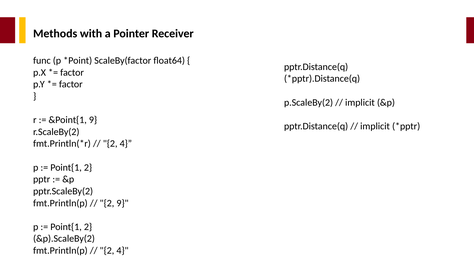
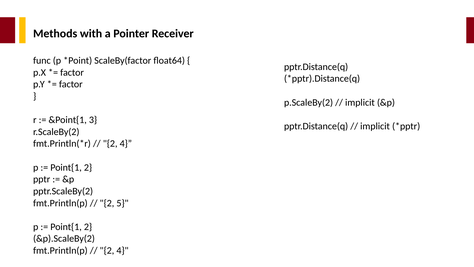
&Point{1 9: 9 -> 3
2 9: 9 -> 5
